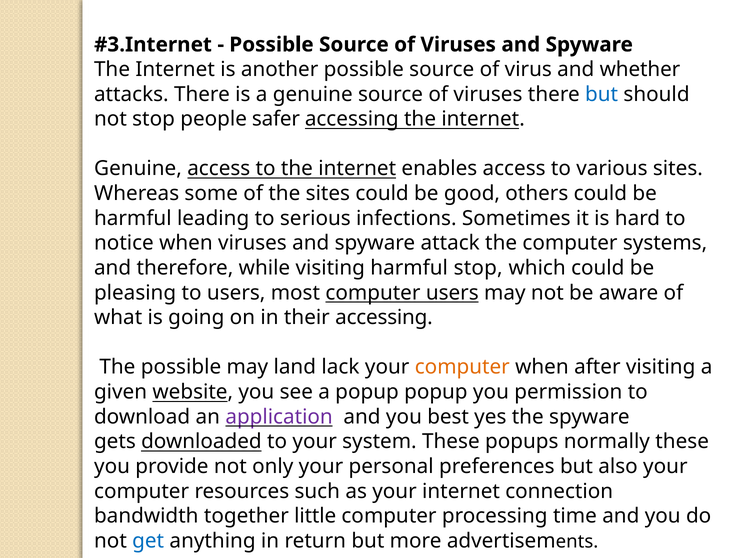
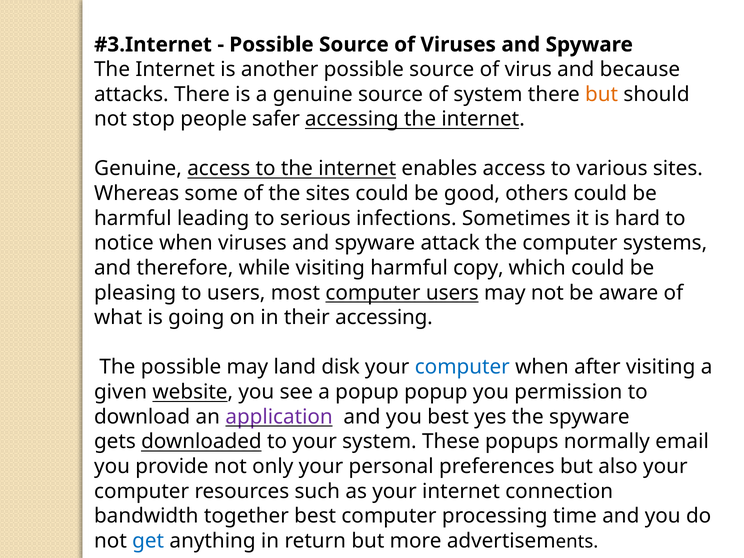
whether: whether -> because
genuine source of viruses: viruses -> system
but at (602, 94) colour: blue -> orange
harmful stop: stop -> copy
lack: lack -> disk
computer at (462, 367) colour: orange -> blue
normally these: these -> email
together little: little -> best
